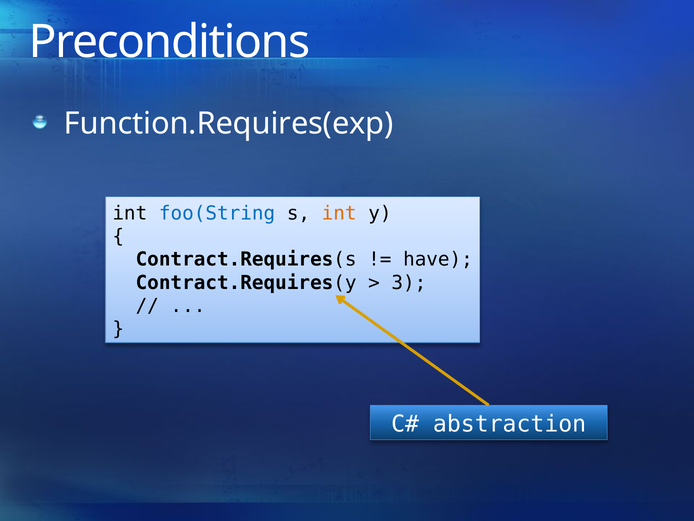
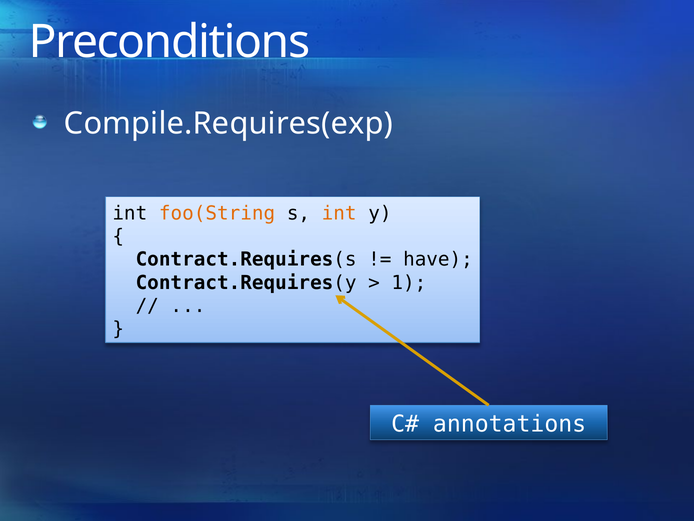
Function.Requires(exp: Function.Requires(exp -> Compile.Requires(exp
foo(String colour: blue -> orange
3: 3 -> 1
abstraction: abstraction -> annotations
